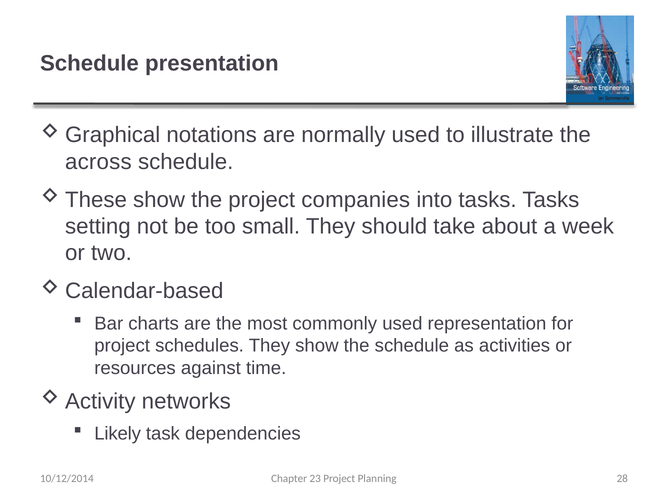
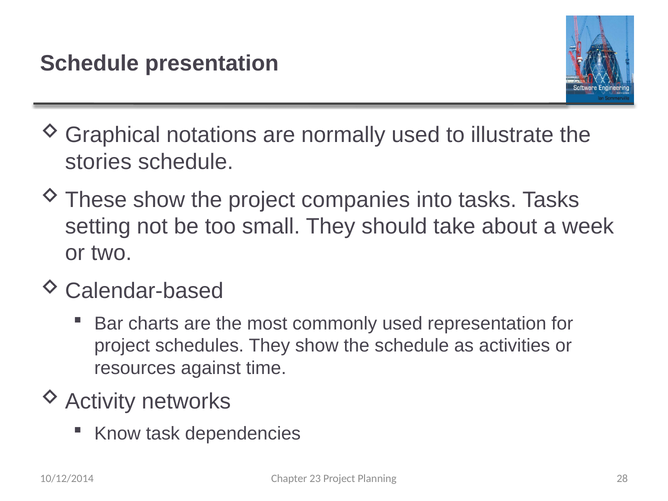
across: across -> stories
Likely: Likely -> Know
